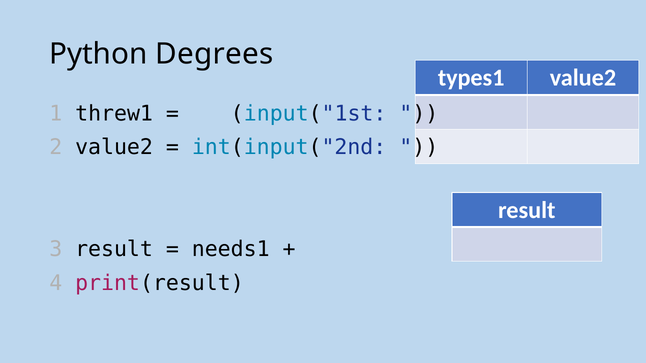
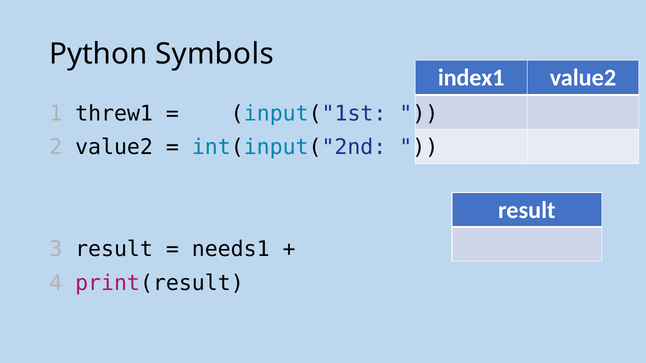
Degrees: Degrees -> Symbols
types1: types1 -> index1
